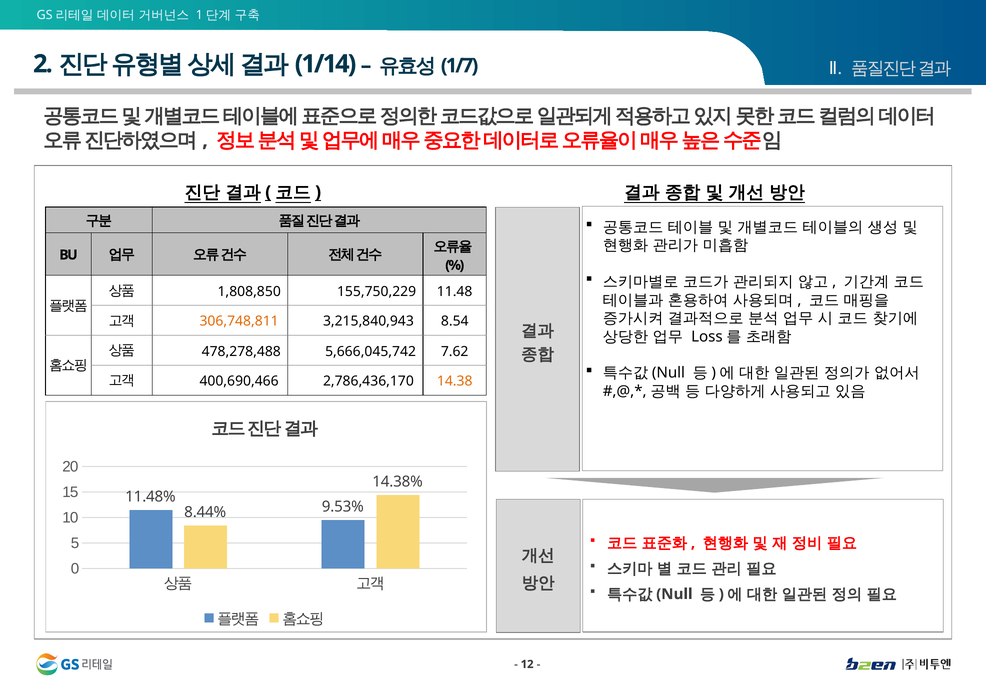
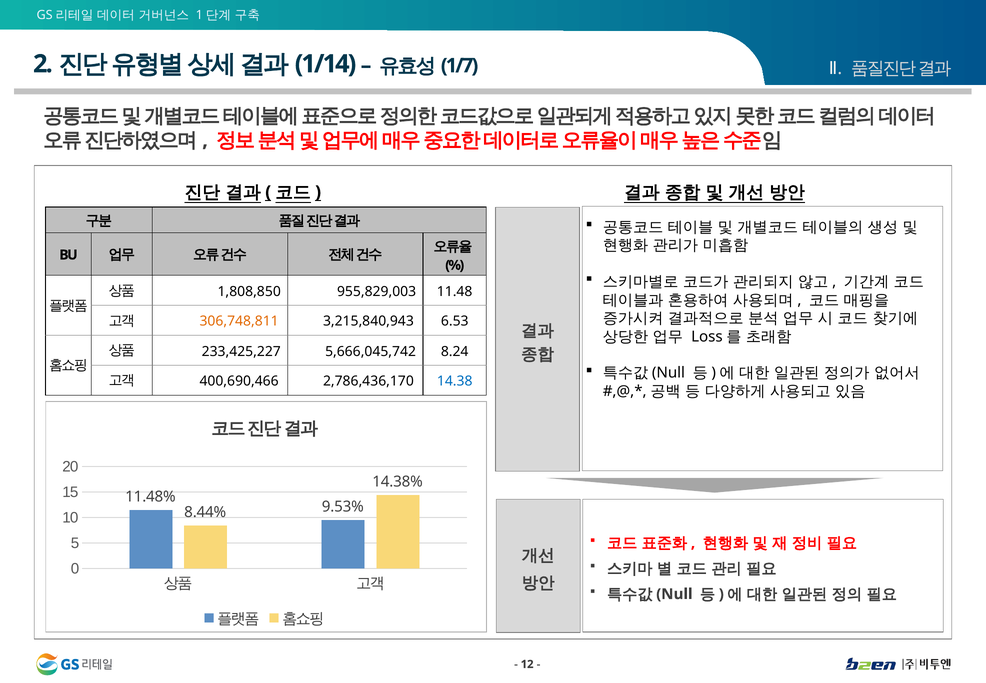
155,750,229: 155,750,229 -> 955,829,003
8.54: 8.54 -> 6.53
478,278,488: 478,278,488 -> 233,425,227
7.62: 7.62 -> 8.24
14.38 colour: orange -> blue
